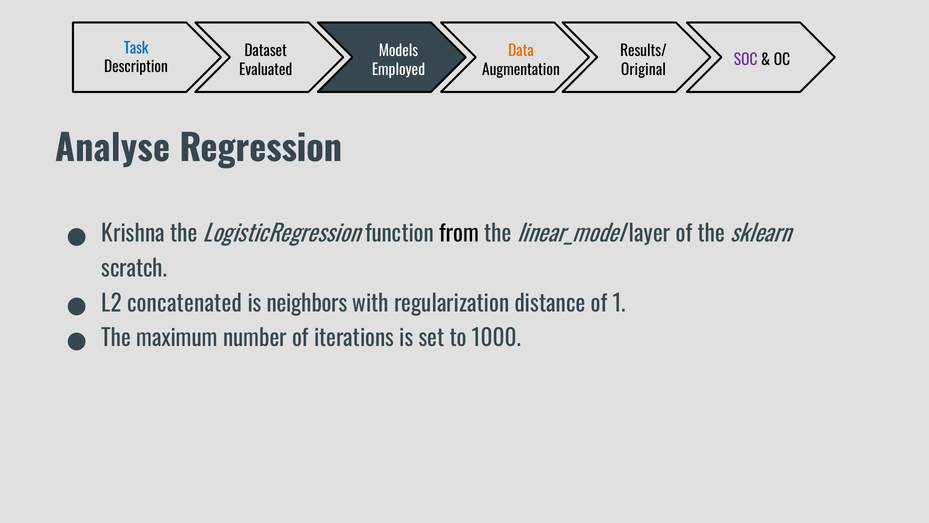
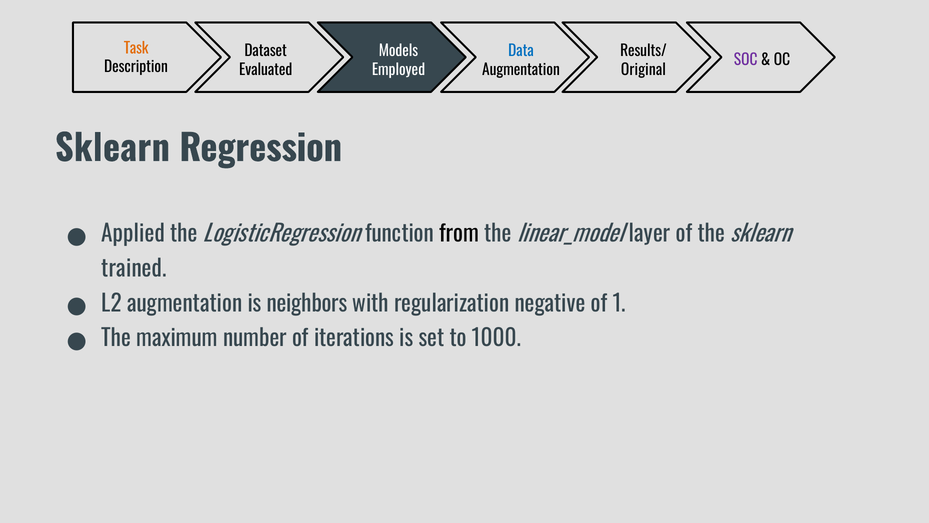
Task colour: blue -> orange
Data colour: orange -> blue
Analyse at (113, 149): Analyse -> Sklearn
Krishna: Krishna -> Applied
scratch: scratch -> trained
L2 concatenated: concatenated -> augmentation
distance: distance -> negative
